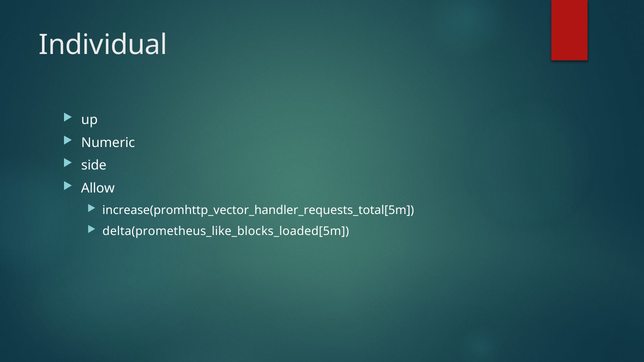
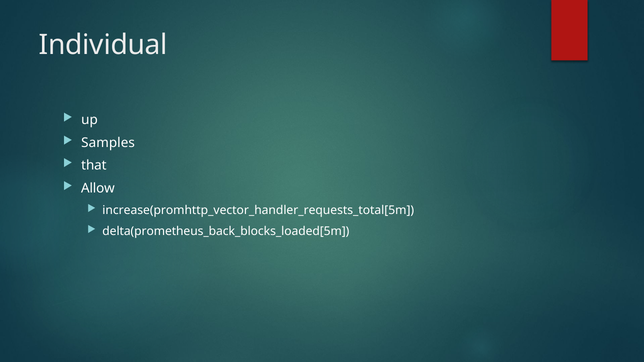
Numeric: Numeric -> Samples
side: side -> that
delta(prometheus_like_blocks_loaded[5m: delta(prometheus_like_blocks_loaded[5m -> delta(prometheus_back_blocks_loaded[5m
